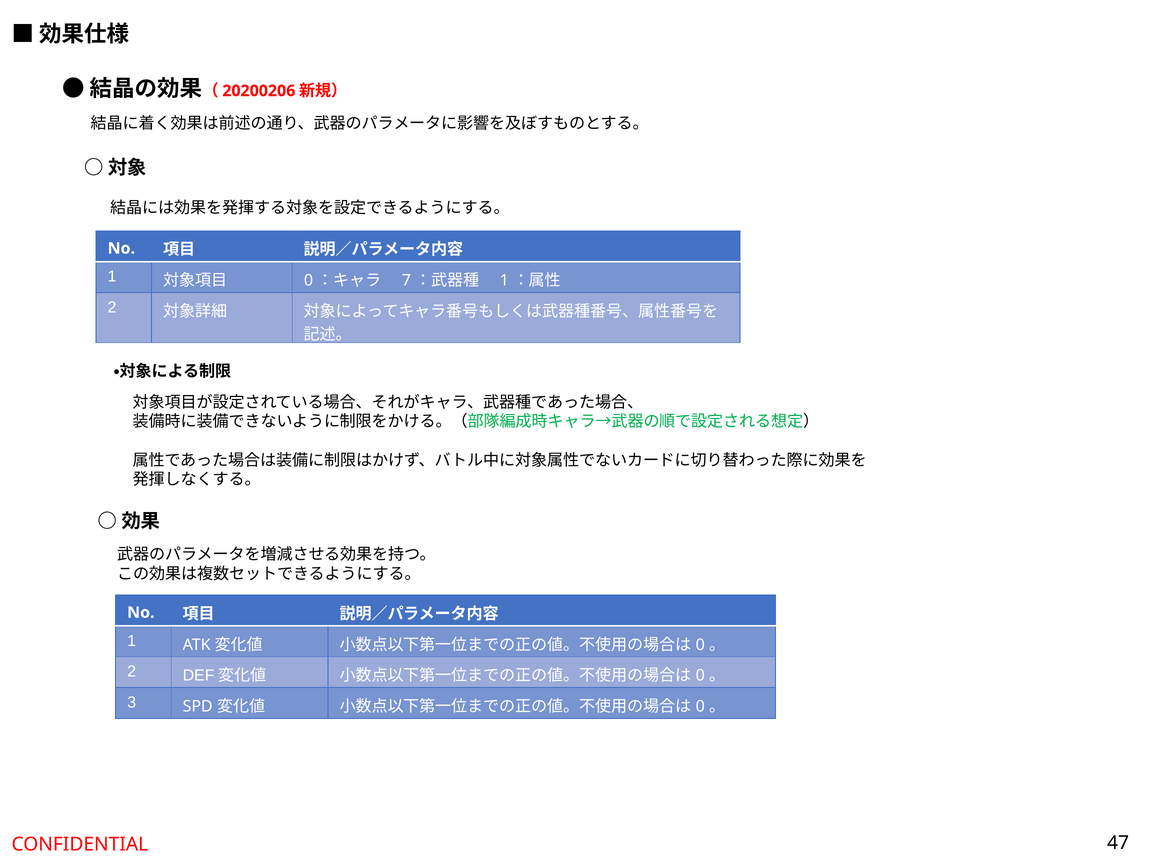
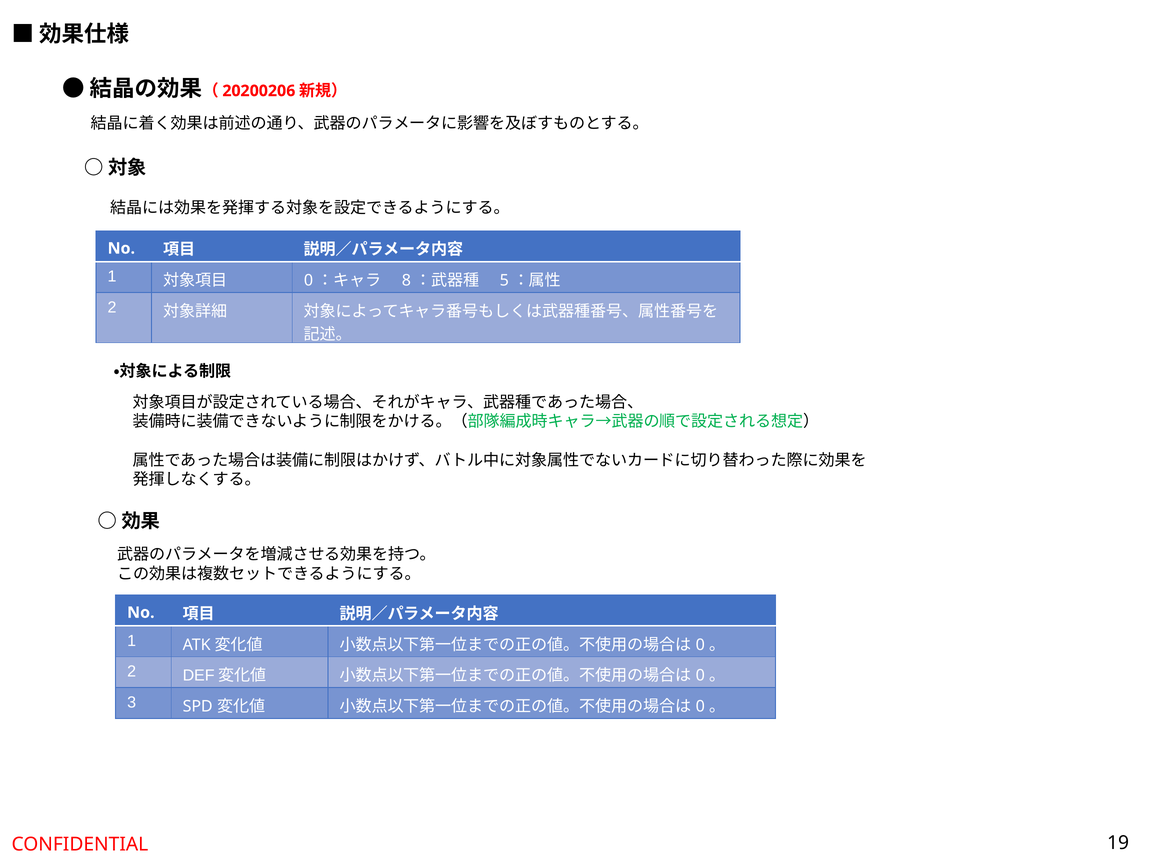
7: 7 -> 8
1 at (504, 281): 1 -> 5
47: 47 -> 19
